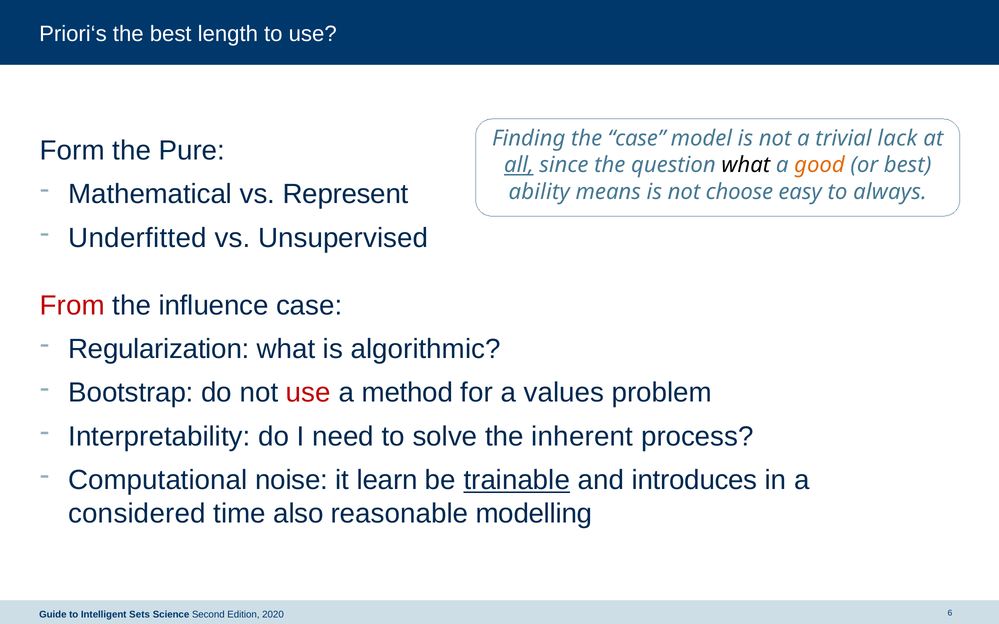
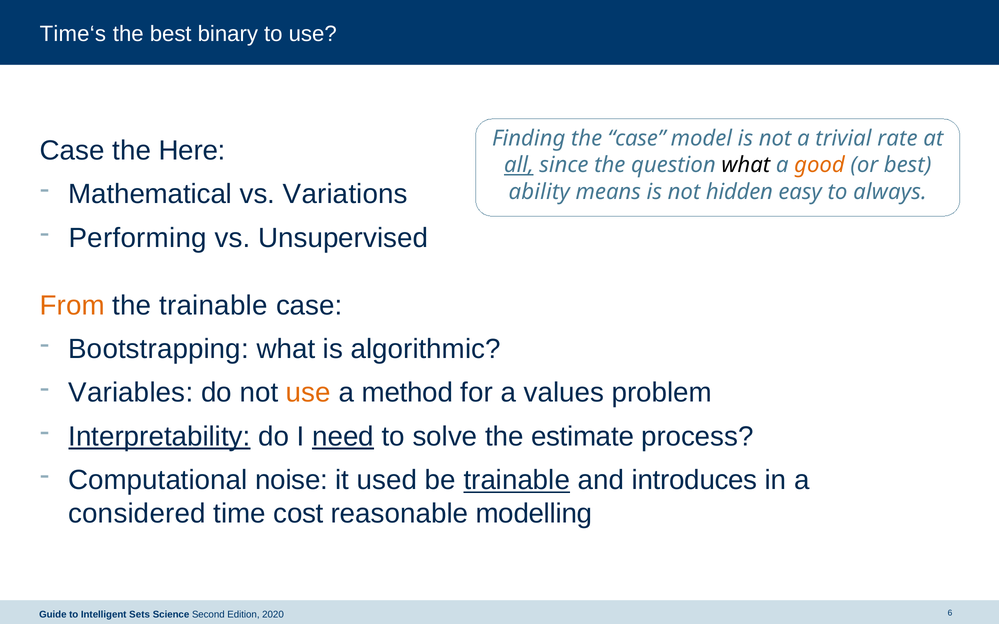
Priori‘s: Priori‘s -> Time‘s
length: length -> binary
lack: lack -> rate
Form at (72, 151): Form -> Case
Pure: Pure -> Here
Represent: Represent -> Variations
choose: choose -> hidden
Underfitted: Underfitted -> Performing
From colour: red -> orange
the influence: influence -> trainable
Regularization: Regularization -> Bootstrapping
Bootstrap: Bootstrap -> Variables
use at (308, 393) colour: red -> orange
Interpretability underline: none -> present
need underline: none -> present
inherent: inherent -> estimate
learn: learn -> used
also: also -> cost
